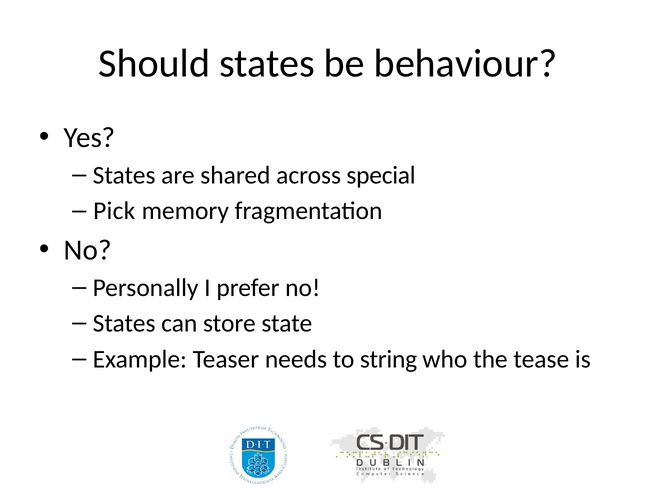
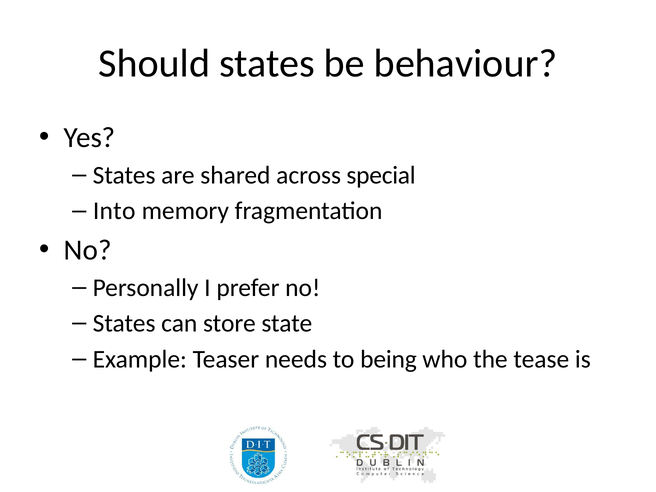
Pick: Pick -> Into
string: string -> being
